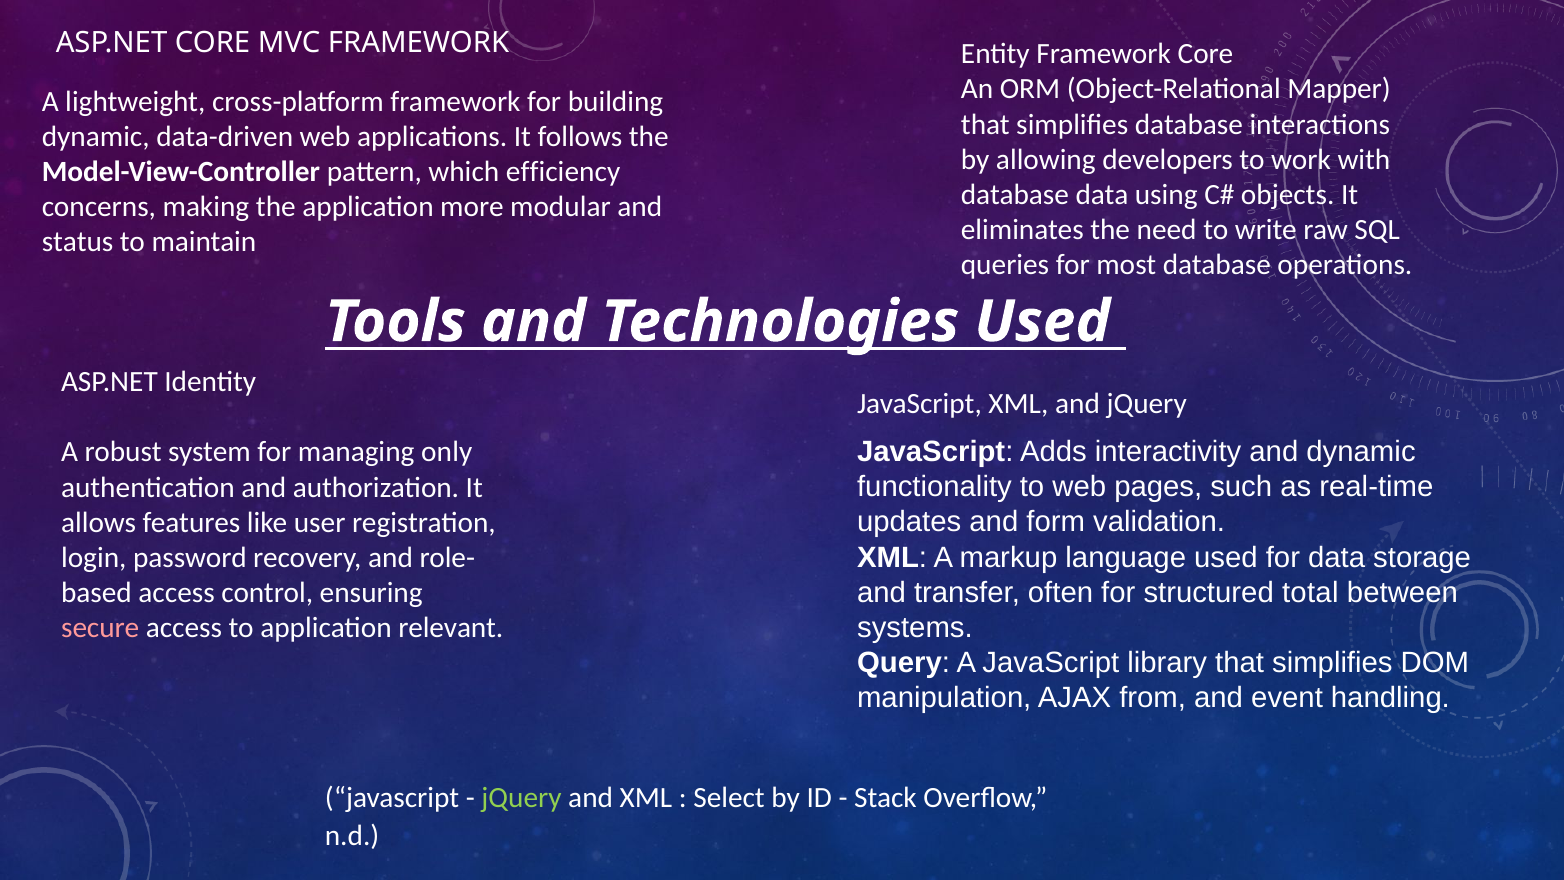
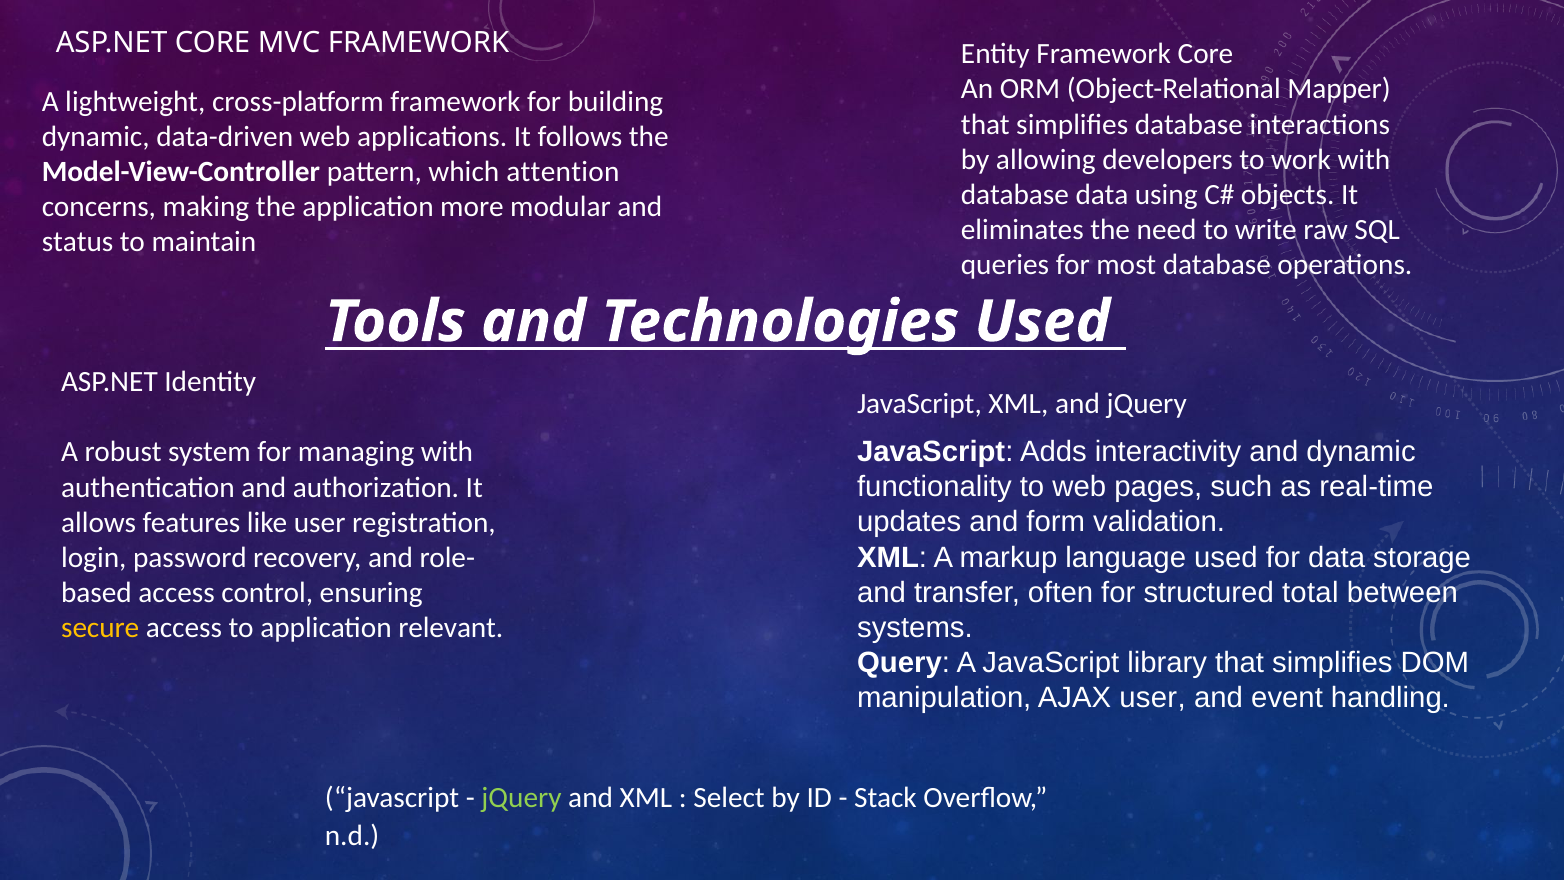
efficiency: efficiency -> attention
managing only: only -> with
secure colour: pink -> yellow
AJAX from: from -> user
